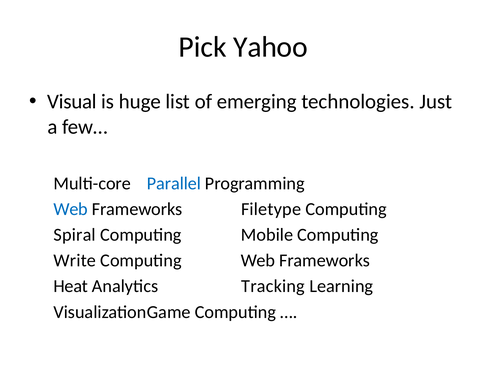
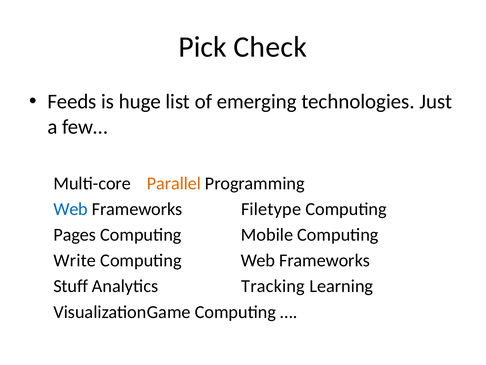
Yahoo: Yahoo -> Check
Visual: Visual -> Feeds
Parallel colour: blue -> orange
Spiral: Spiral -> Pages
Heat: Heat -> Stuff
